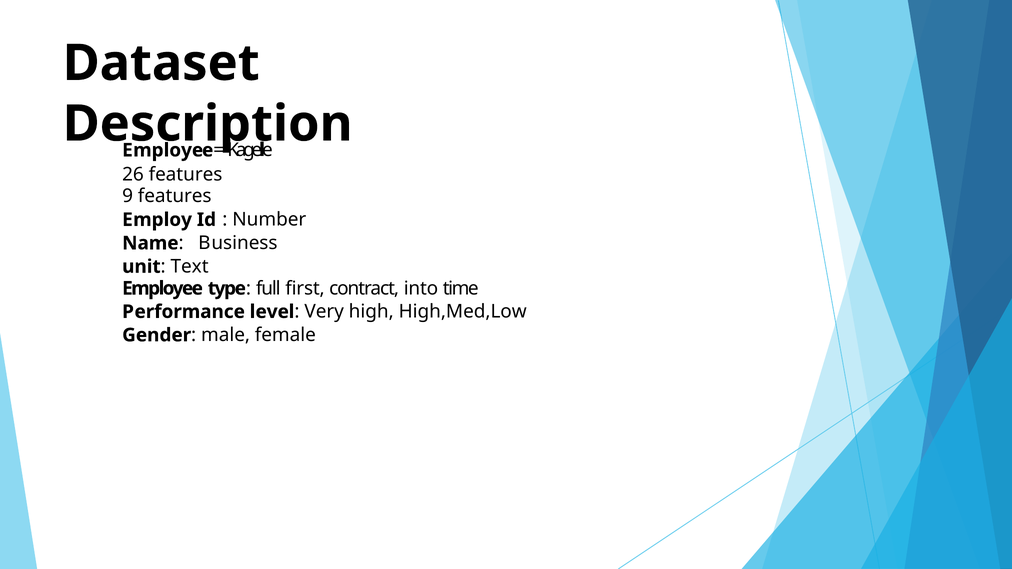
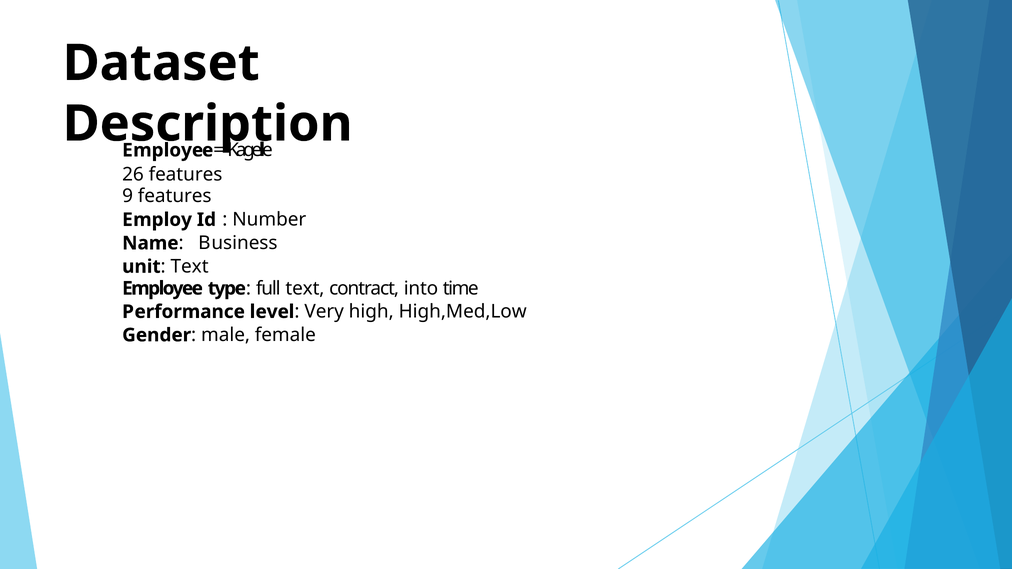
full first: first -> text
